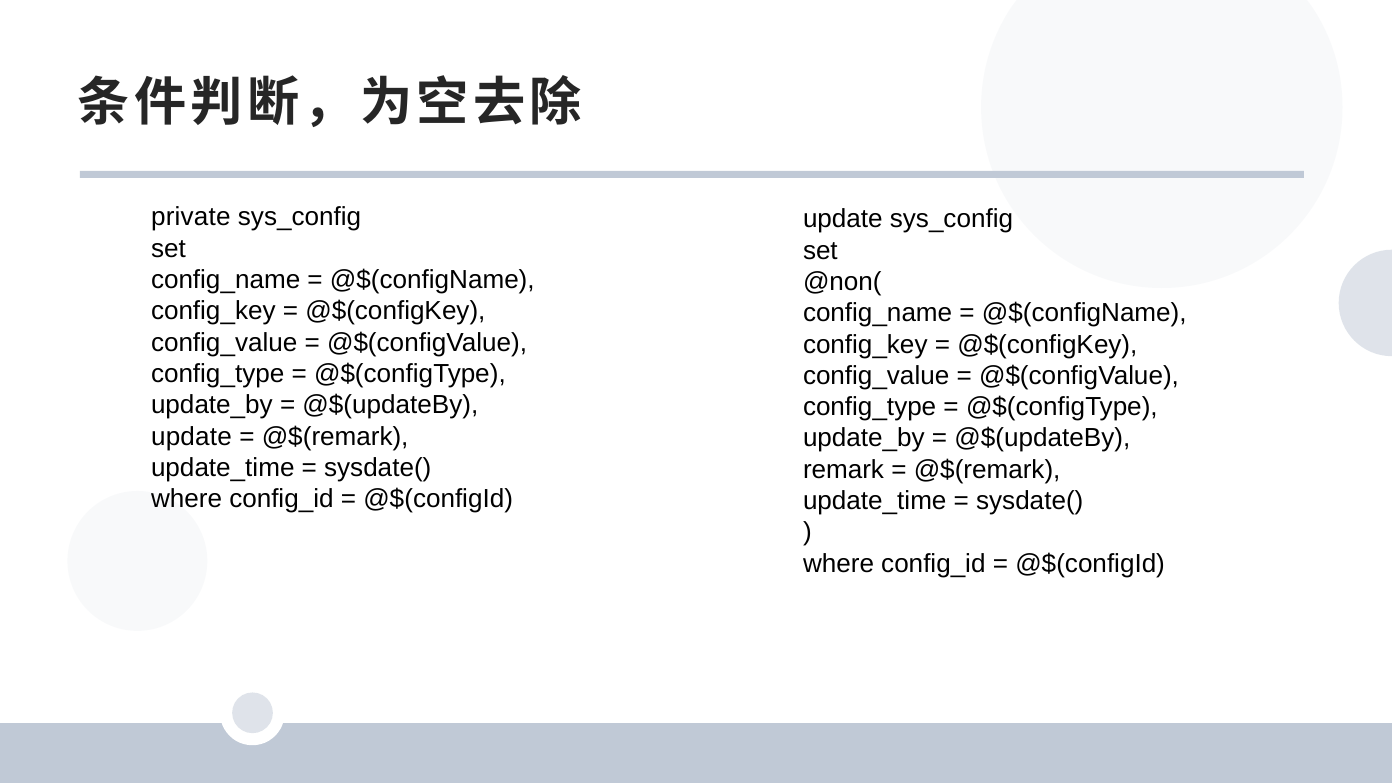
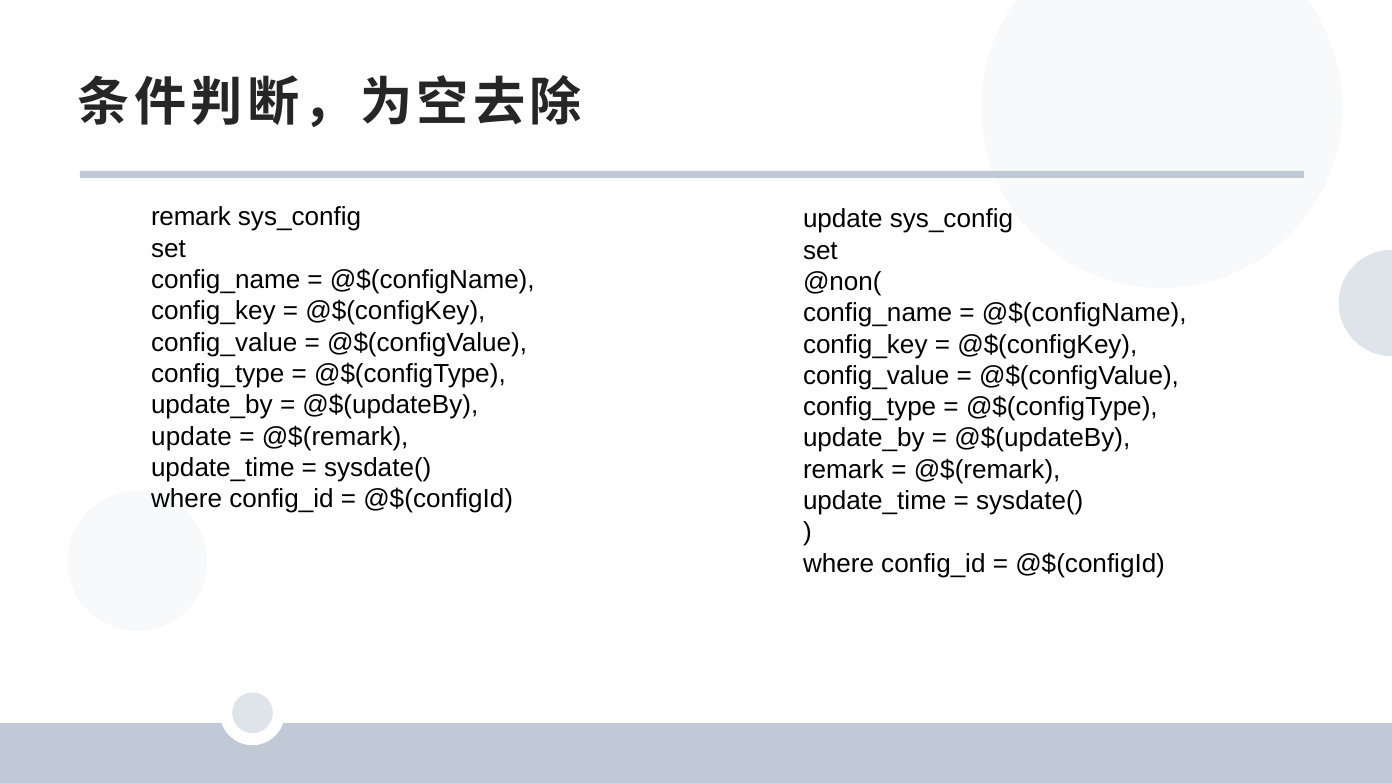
private at (191, 217): private -> remark
